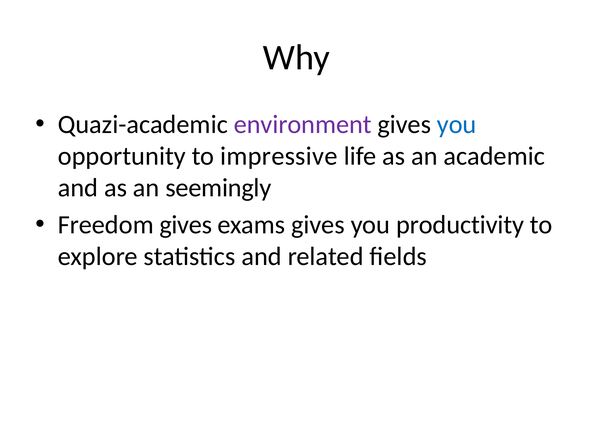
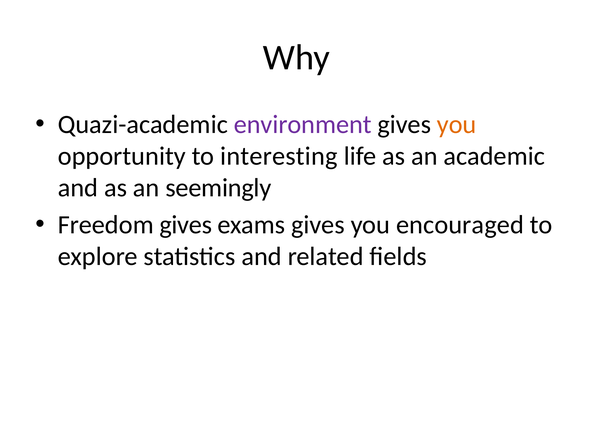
you at (457, 124) colour: blue -> orange
impressive: impressive -> interesting
productivity: productivity -> encouraged
